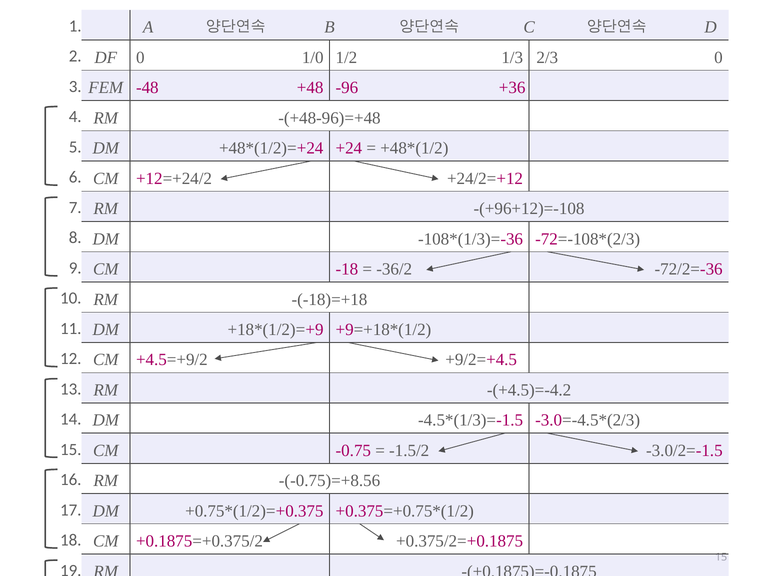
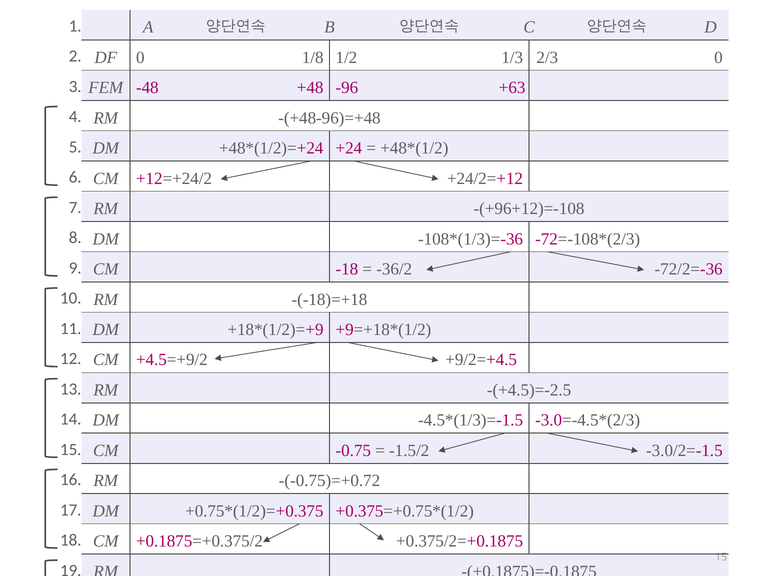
1/0: 1/0 -> 1/8
+36: +36 -> +63
-(+4.5)=-4.2: -(+4.5)=-4.2 -> -(+4.5)=-2.5
-(-0.75)=+8.56: -(-0.75)=+8.56 -> -(-0.75)=+0.72
